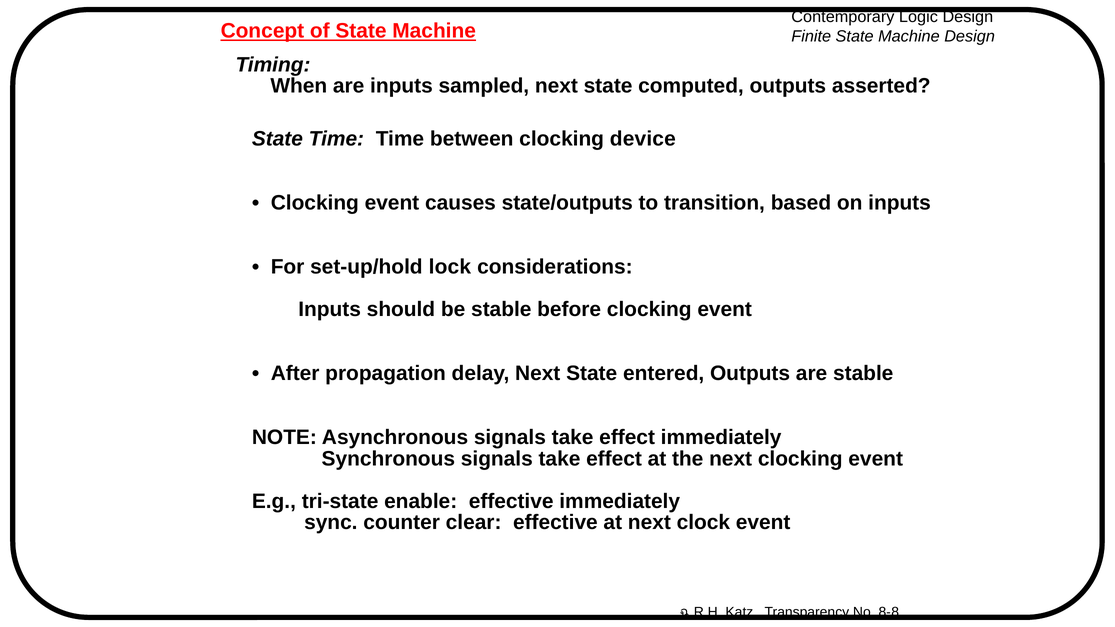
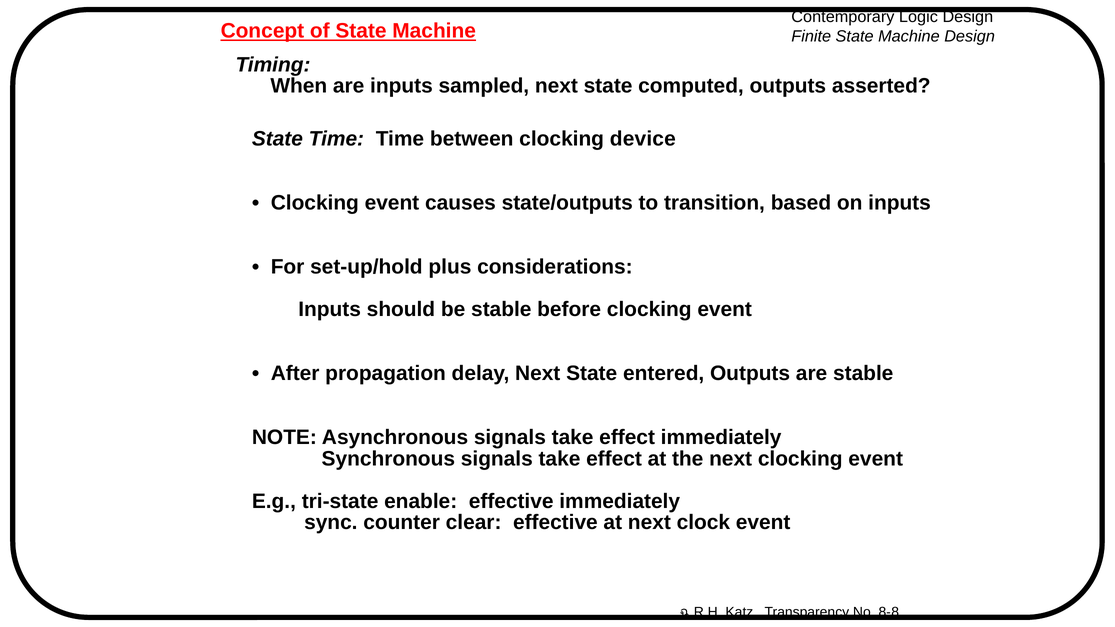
lock: lock -> plus
